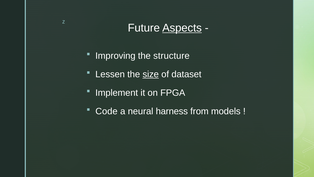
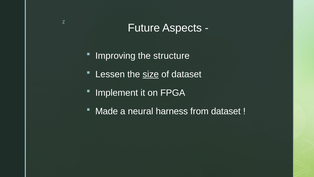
Aspects underline: present -> none
Code: Code -> Made
from models: models -> dataset
